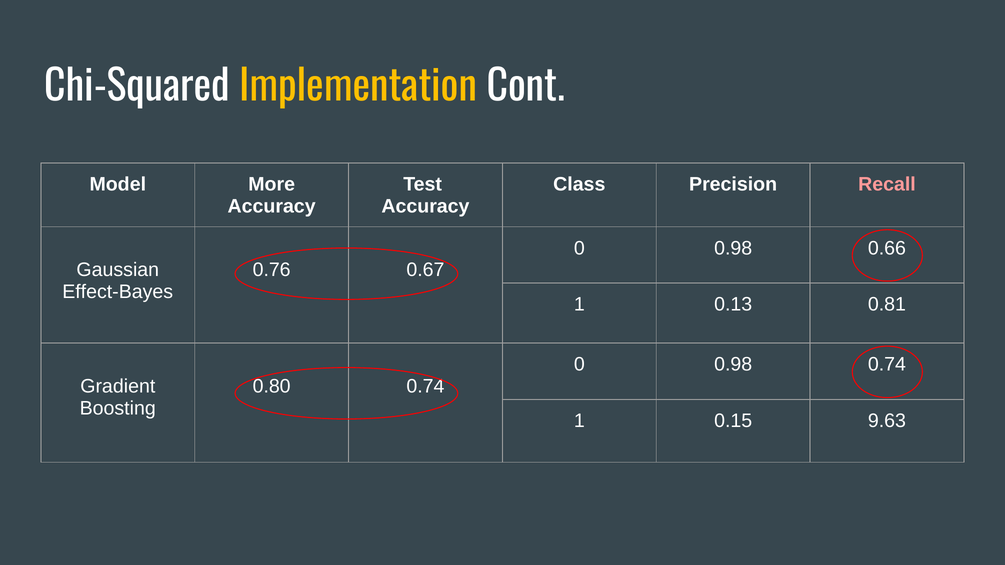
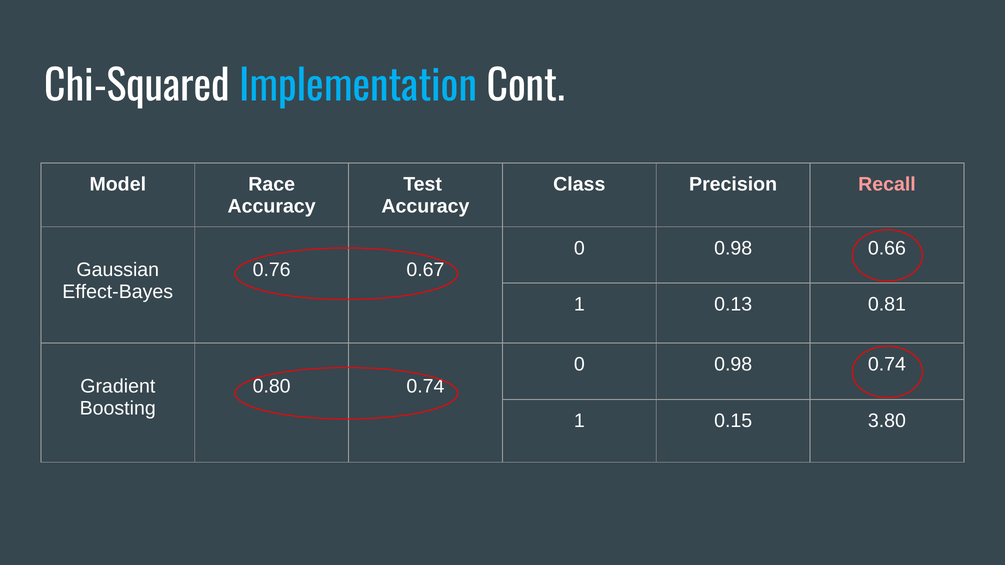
Implementation colour: yellow -> light blue
More: More -> Race
9.63: 9.63 -> 3.80
